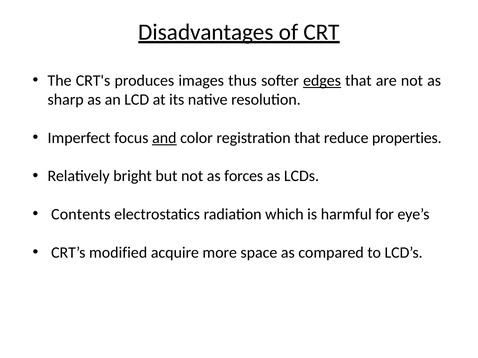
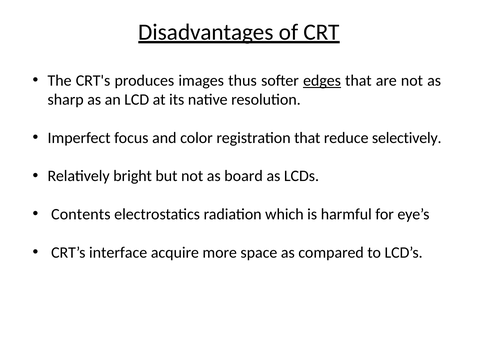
and underline: present -> none
properties: properties -> selectively
forces: forces -> board
modified: modified -> interface
